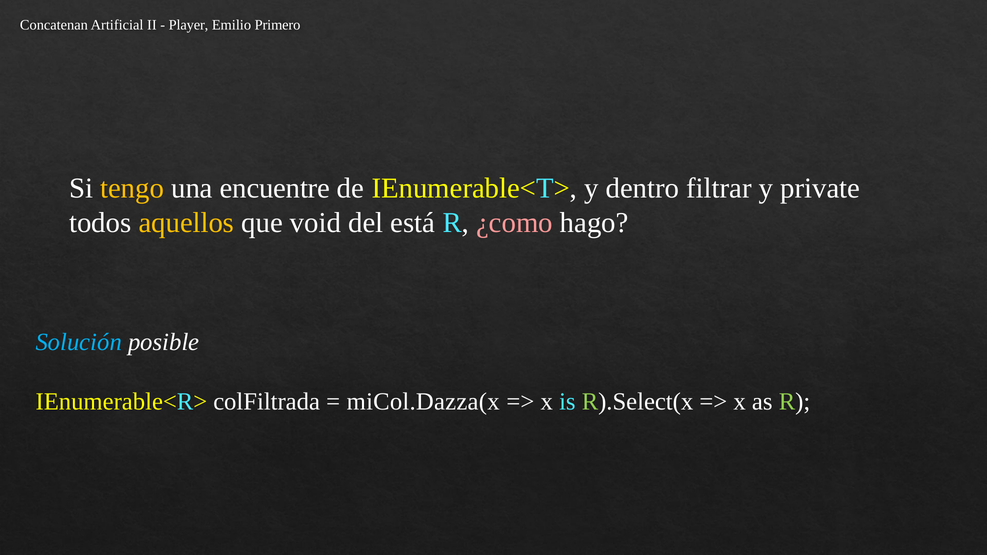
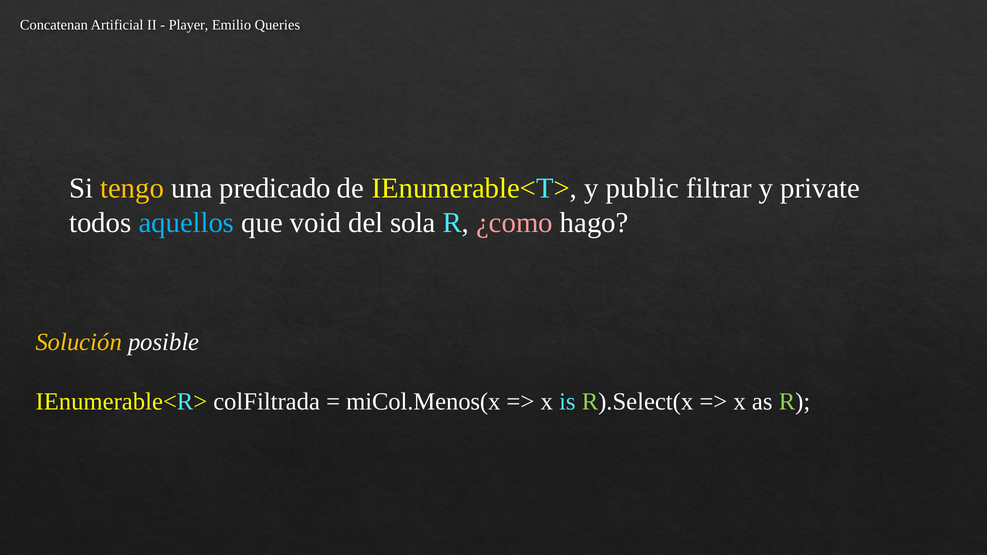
Primero: Primero -> Queries
encuentre: encuentre -> predicado
dentro: dentro -> public
aquellos colour: yellow -> light blue
está: está -> sola
Solución colour: light blue -> yellow
miCol.Dazza(x: miCol.Dazza(x -> miCol.Menos(x
